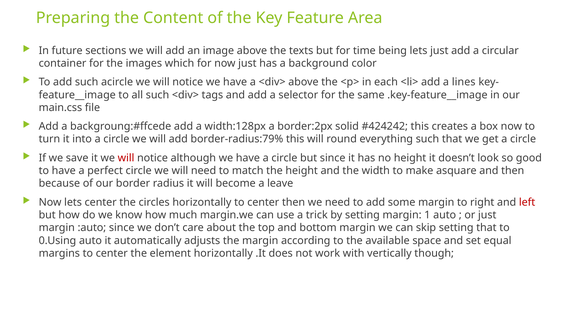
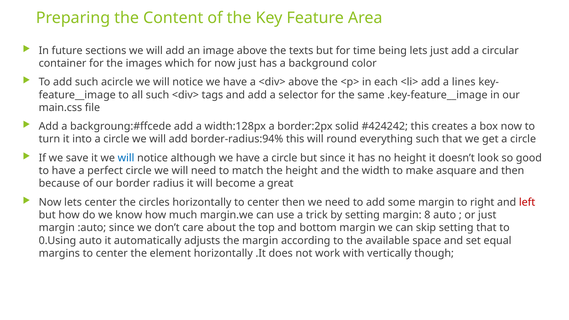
border-radius:79%: border-radius:79% -> border-radius:94%
will at (126, 158) colour: red -> blue
leave: leave -> great
1: 1 -> 8
